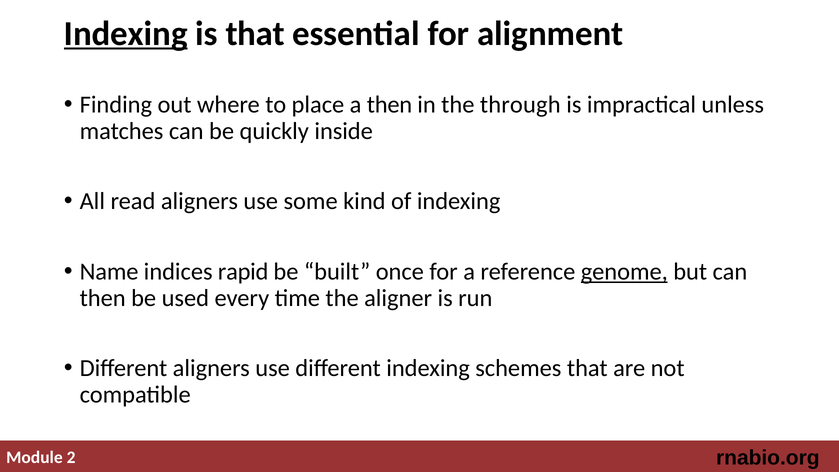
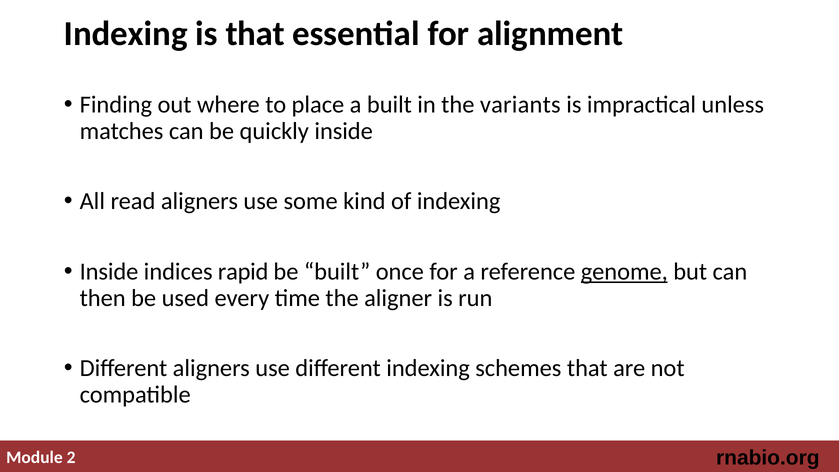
Indexing at (126, 34) underline: present -> none
a then: then -> built
through: through -> variants
Name at (109, 272): Name -> Inside
